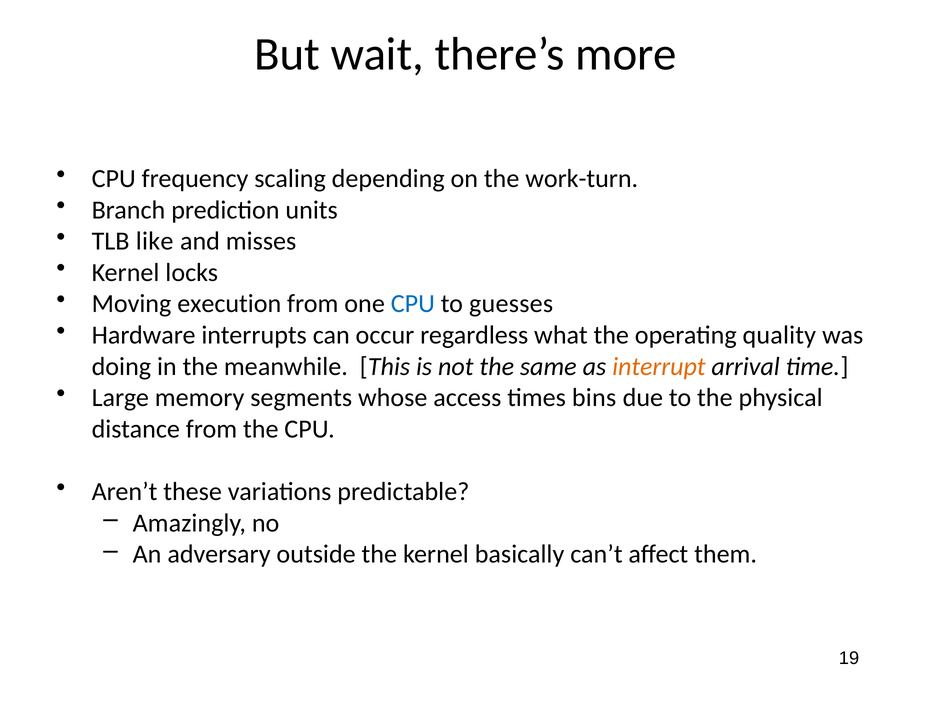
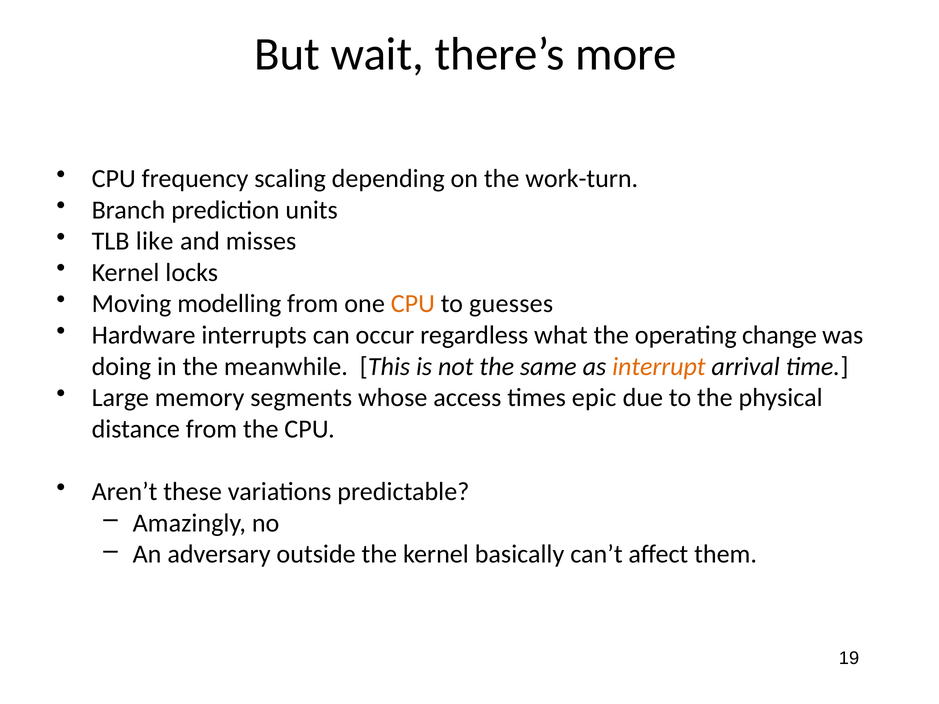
execution: execution -> modelling
CPU at (413, 304) colour: blue -> orange
quality: quality -> change
bins: bins -> epic
